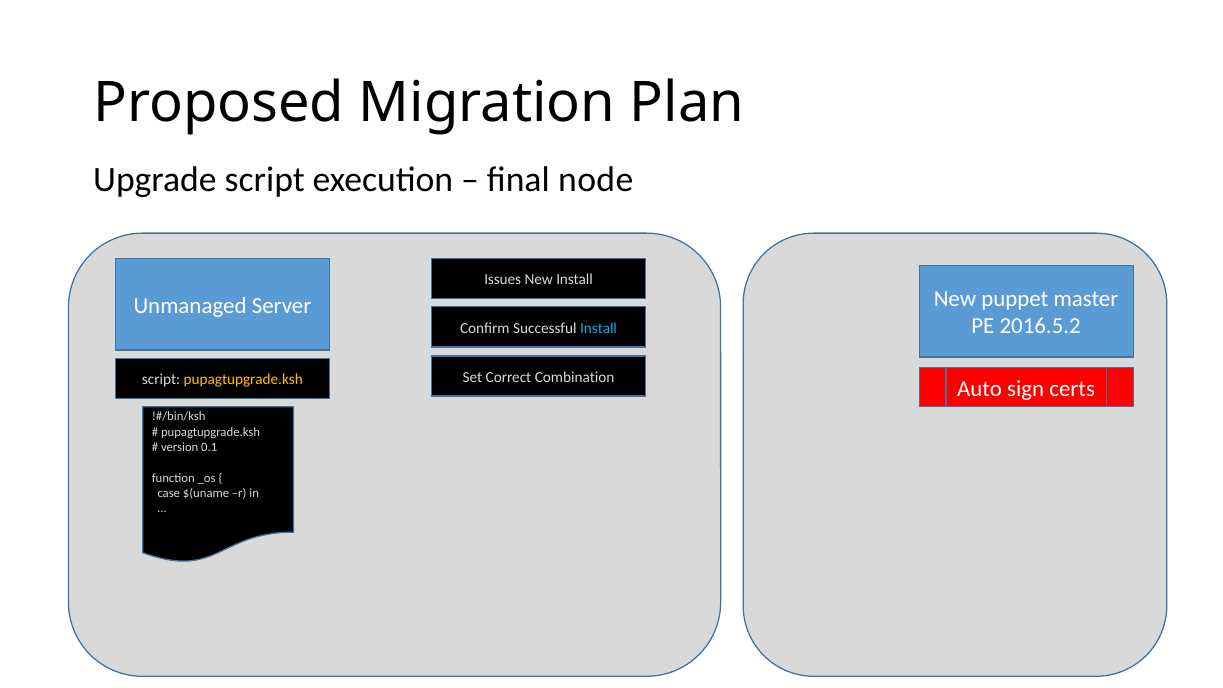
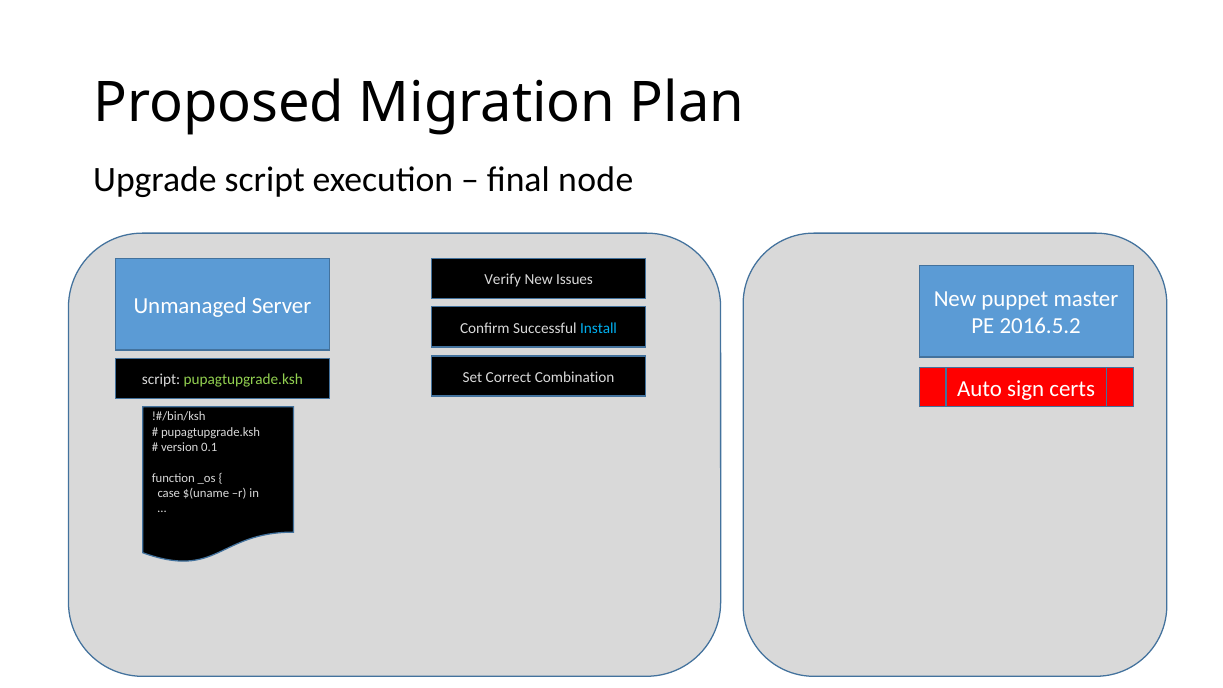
Issues: Issues -> Verify
New Install: Install -> Issues
pupagtupgrade.ksh at (243, 379) colour: yellow -> light green
